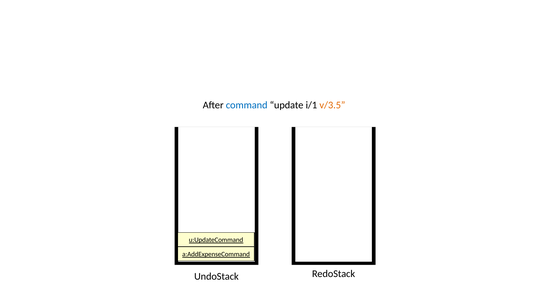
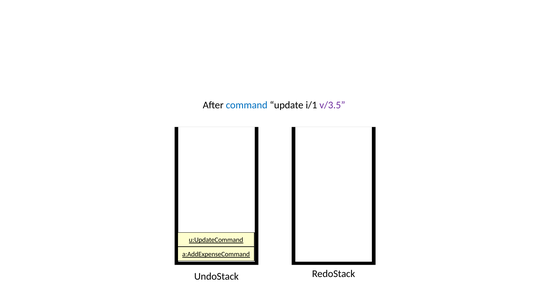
v/3.5 colour: orange -> purple
